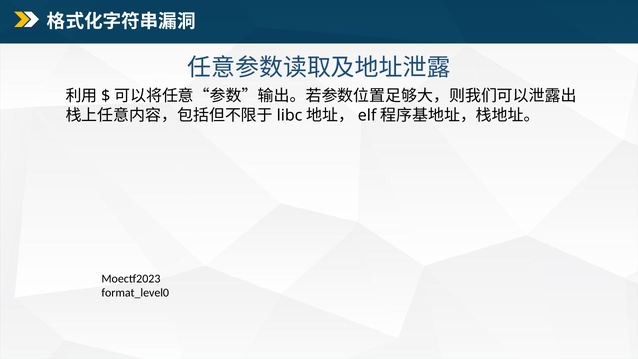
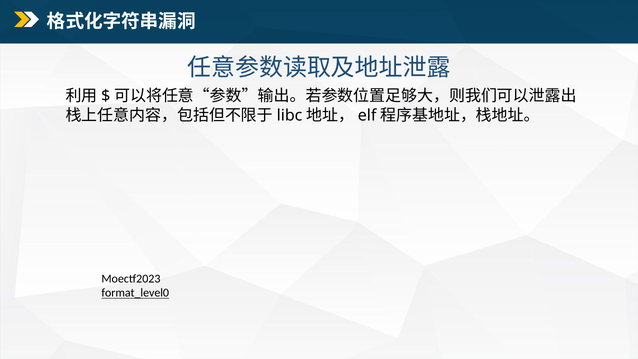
format_level0 underline: none -> present
